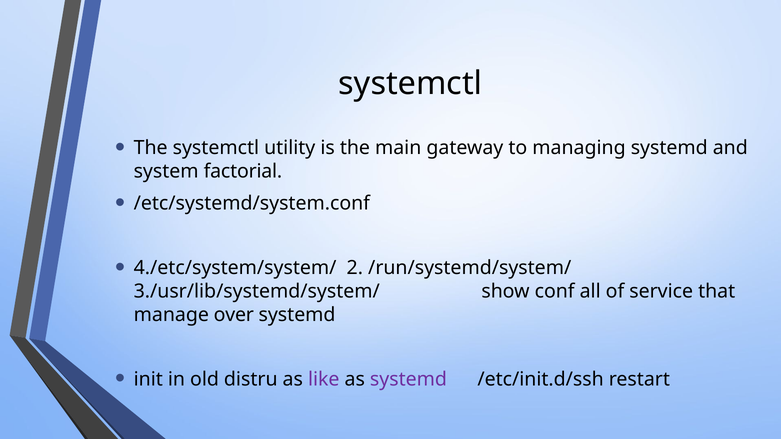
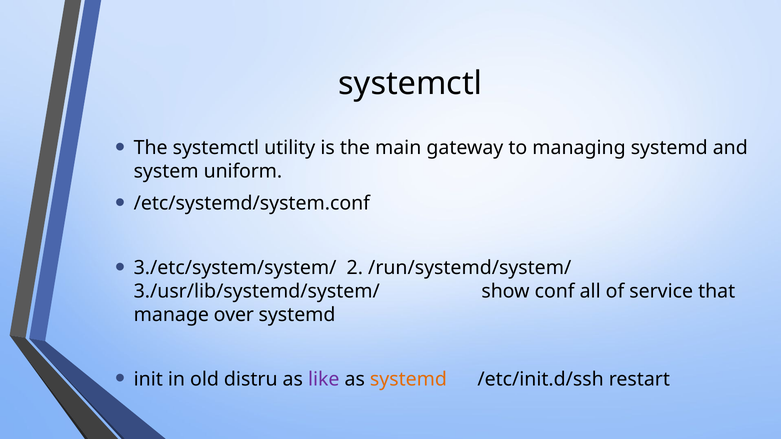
factorial: factorial -> uniform
4./etc/system/system/: 4./etc/system/system/ -> 3./etc/system/system/
systemd at (408, 379) colour: purple -> orange
